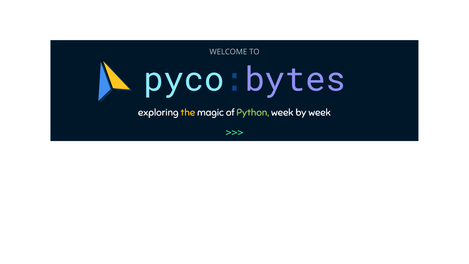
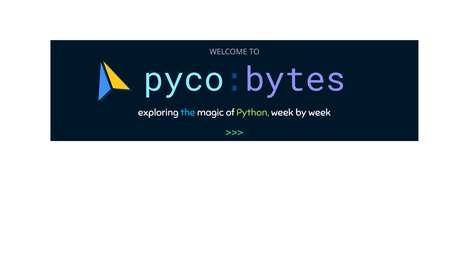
the colour: yellow -> light blue
